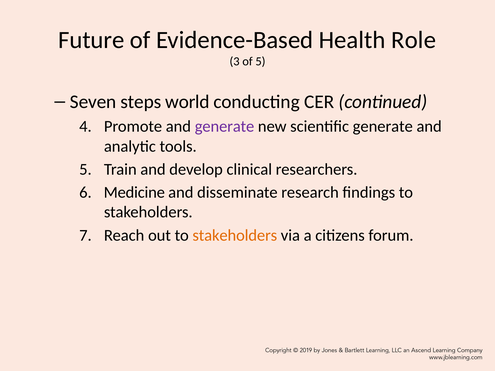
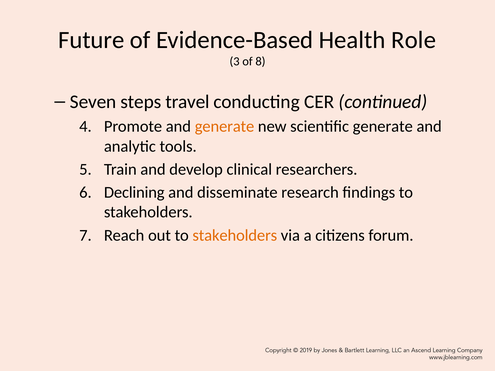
of 5: 5 -> 8
world: world -> travel
generate at (225, 127) colour: purple -> orange
Medicine: Medicine -> Declining
